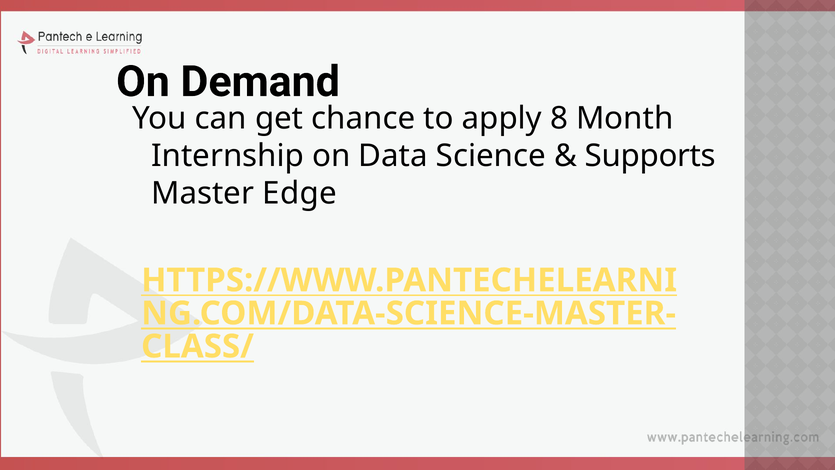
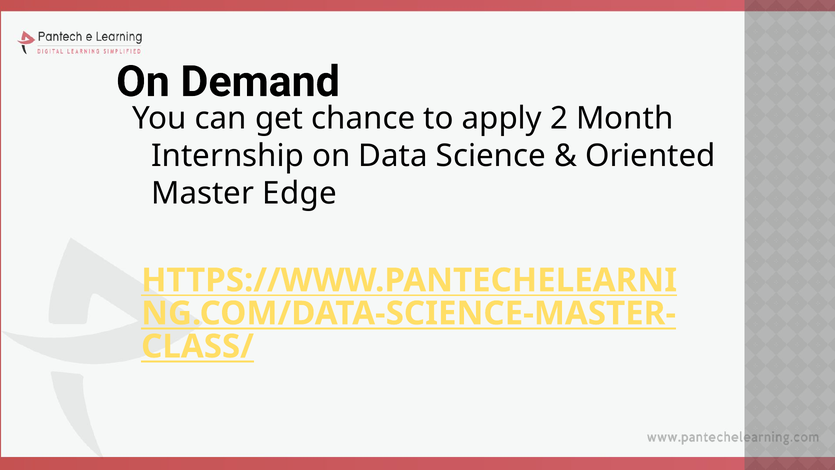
8: 8 -> 2
Supports: Supports -> Oriented
